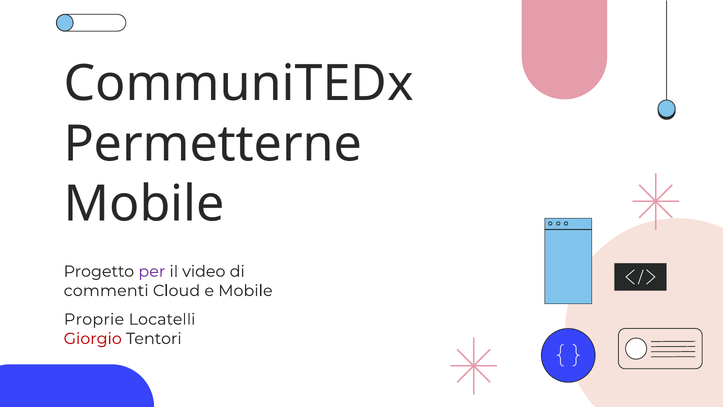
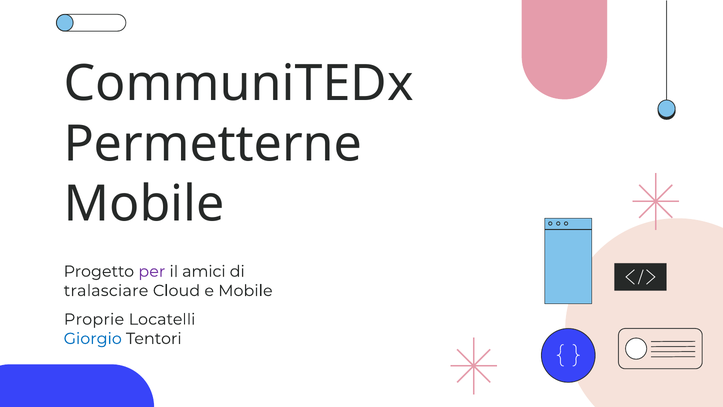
video: video -> amici
commenti: commenti -> tralasciare
Giorgio colour: red -> blue
